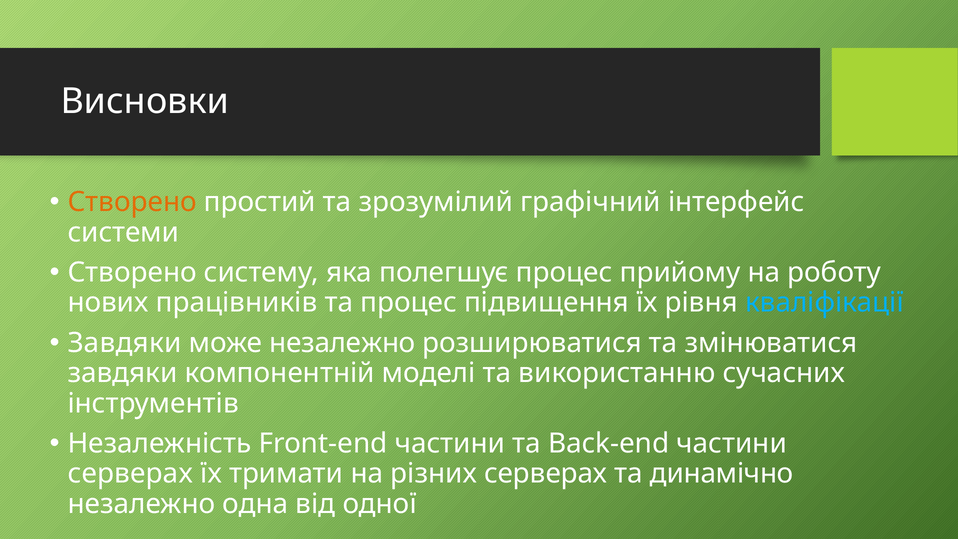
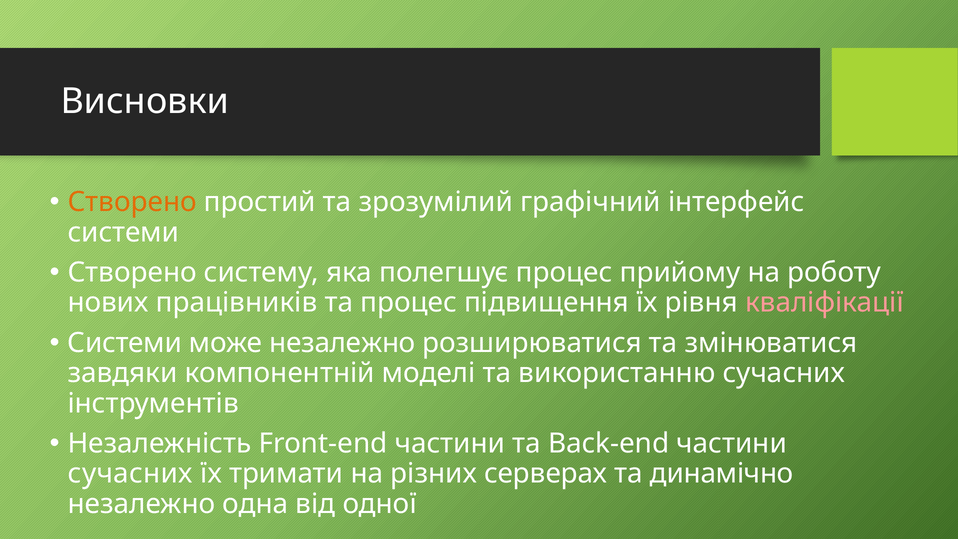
кваліфікації colour: light blue -> pink
Завдяки at (125, 343): Завдяки -> Системи
серверах at (130, 474): серверах -> сучасних
